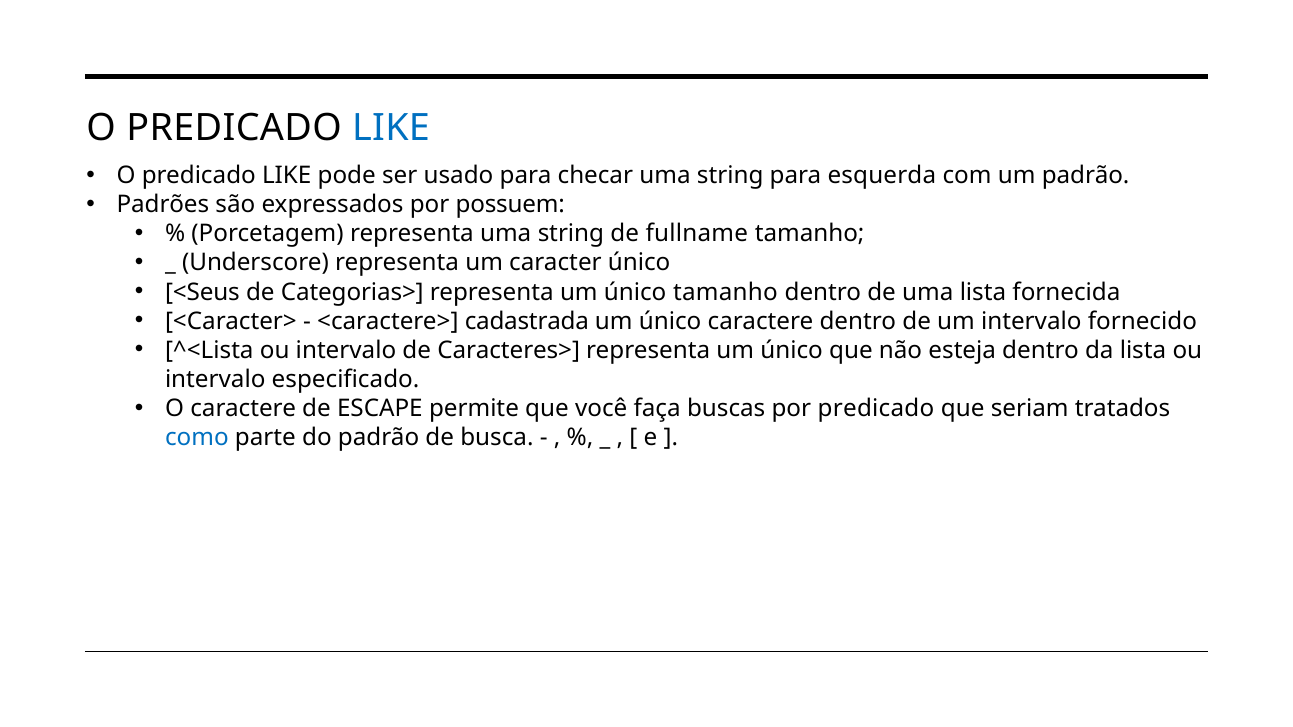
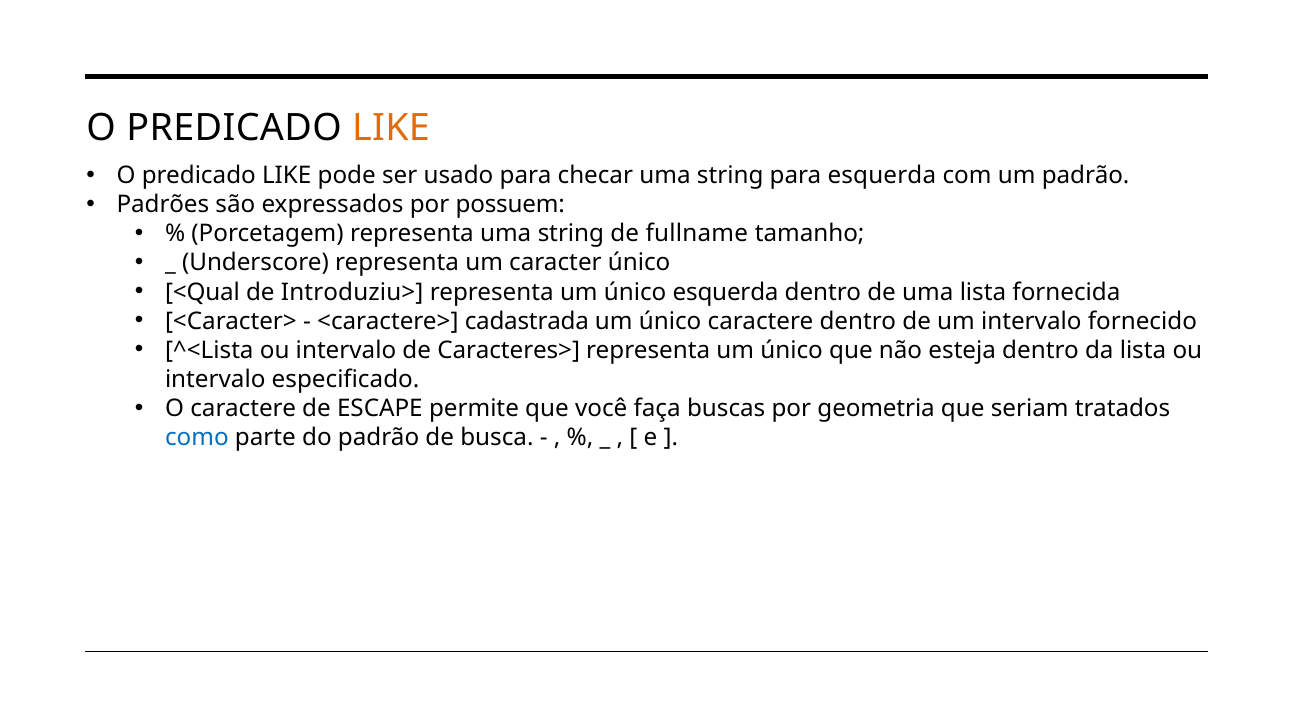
LIKE at (391, 128) colour: blue -> orange
<Seus: <Seus -> <Qual
Categorias>: Categorias> -> Introduziu>
único tamanho: tamanho -> esquerda
por predicado: predicado -> geometria
